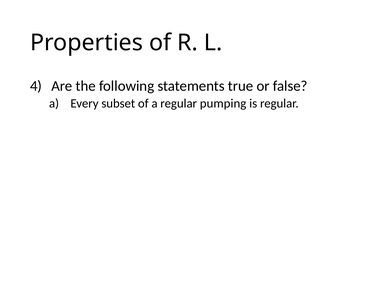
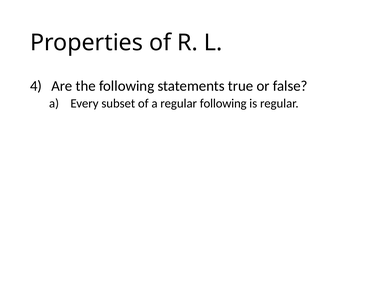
regular pumping: pumping -> following
